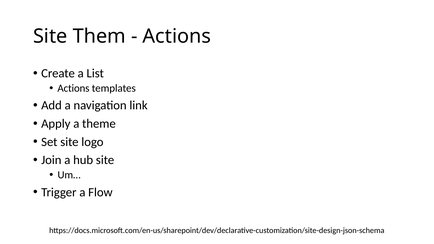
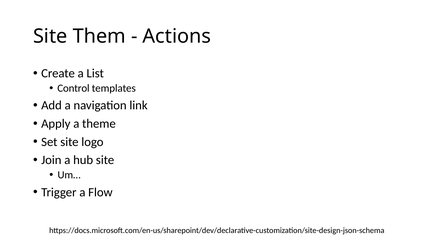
Actions at (73, 88): Actions -> Control
